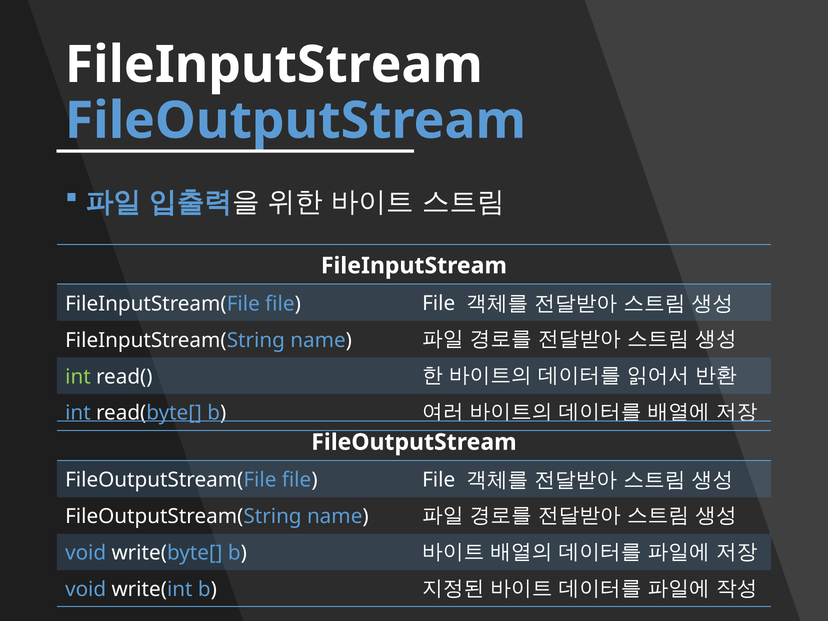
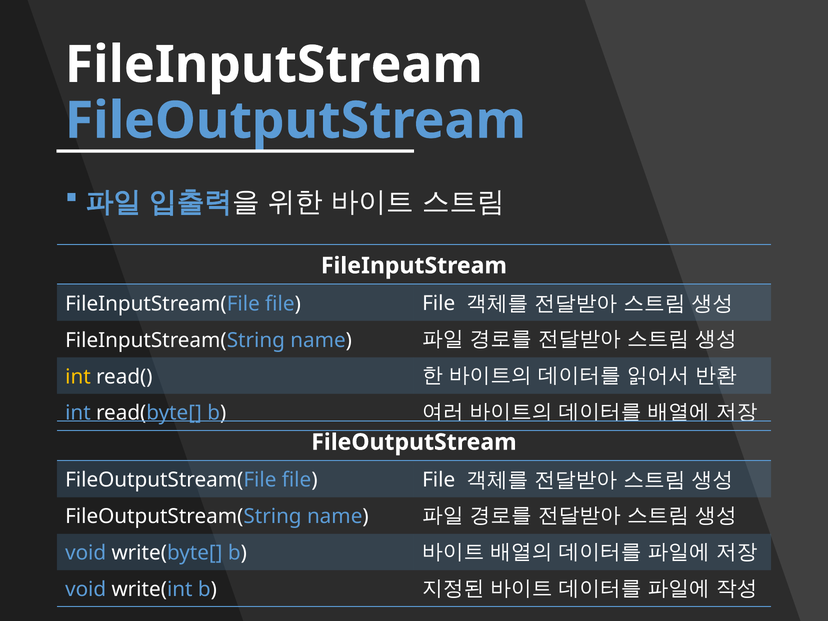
int at (78, 377) colour: light green -> yellow
